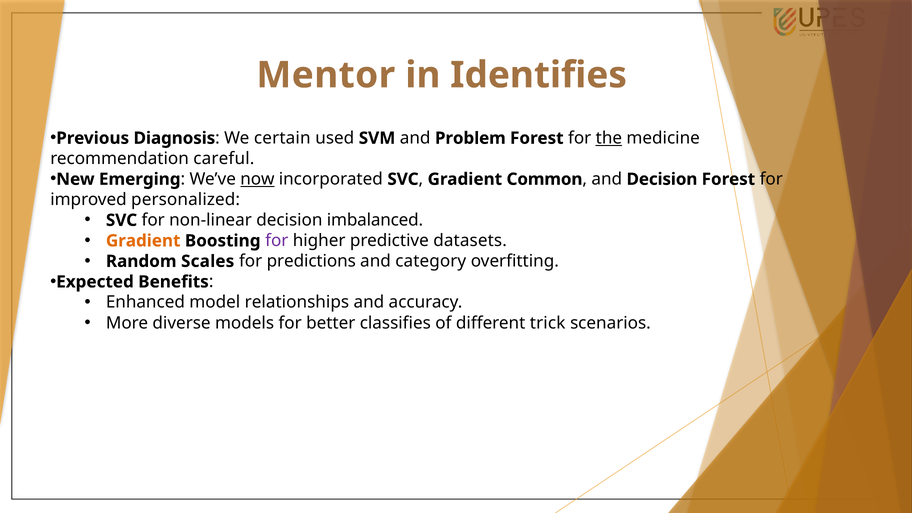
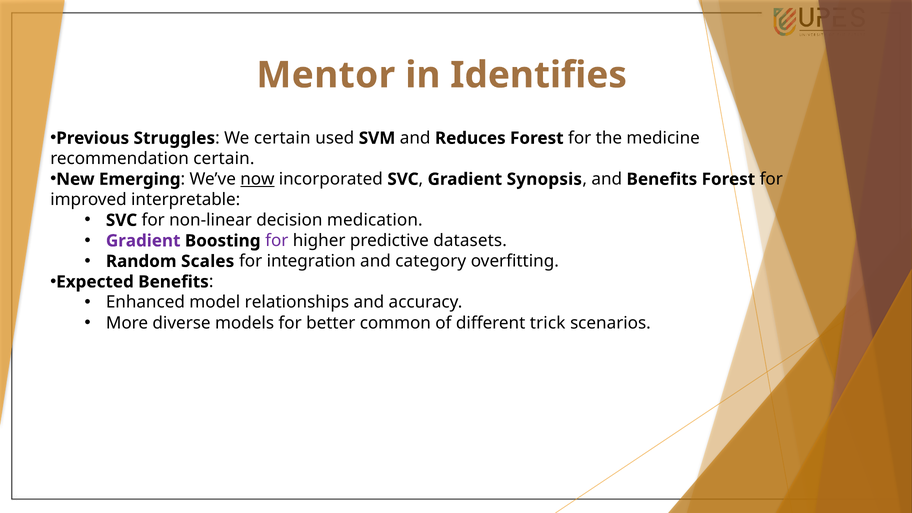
Diagnosis: Diagnosis -> Struggles
Problem: Problem -> Reduces
the underline: present -> none
recommendation careful: careful -> certain
Common: Common -> Synopsis
and Decision: Decision -> Benefits
personalized: personalized -> interpretable
imbalanced: imbalanced -> medication
Gradient at (143, 241) colour: orange -> purple
predictions: predictions -> integration
classifies: classifies -> common
